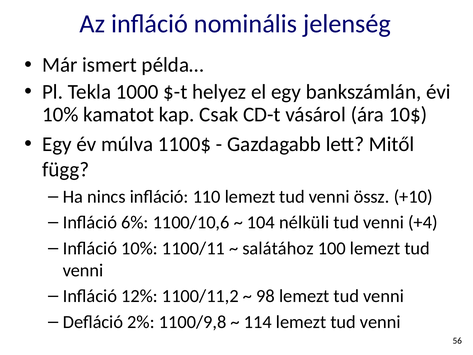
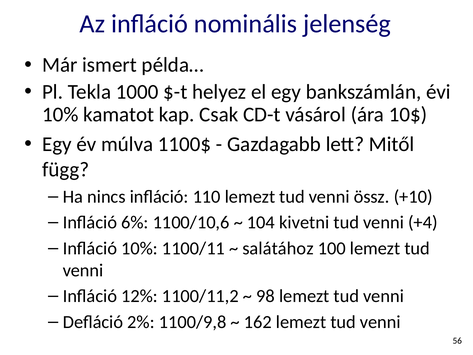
nélküli: nélküli -> kivetni
114: 114 -> 162
